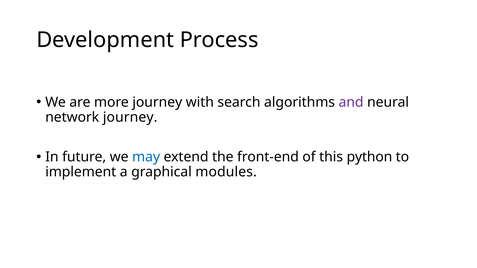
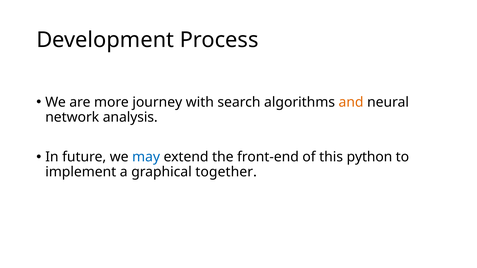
and colour: purple -> orange
network journey: journey -> analysis
modules: modules -> together
